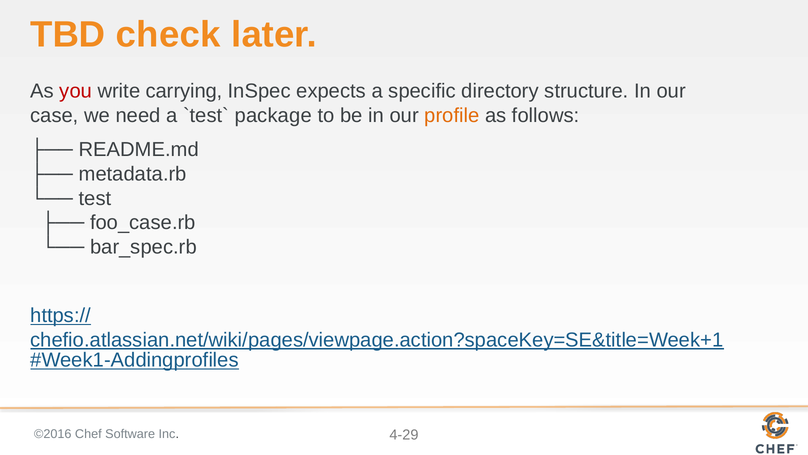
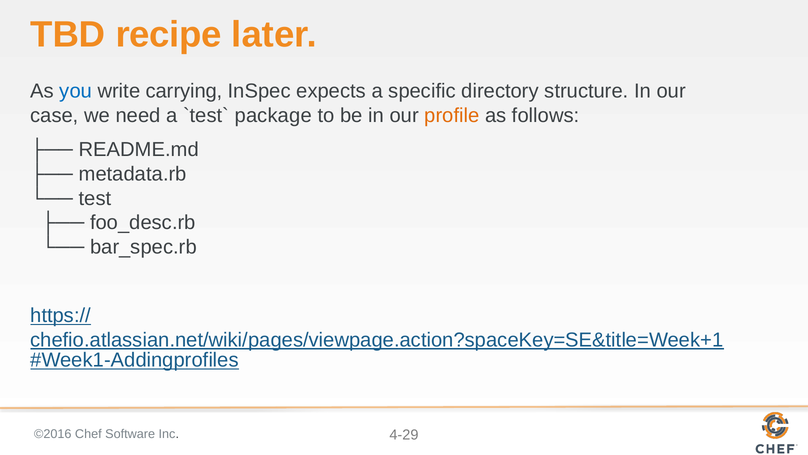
check: check -> recipe
you colour: red -> blue
foo_case.rb: foo_case.rb -> foo_desc.rb
